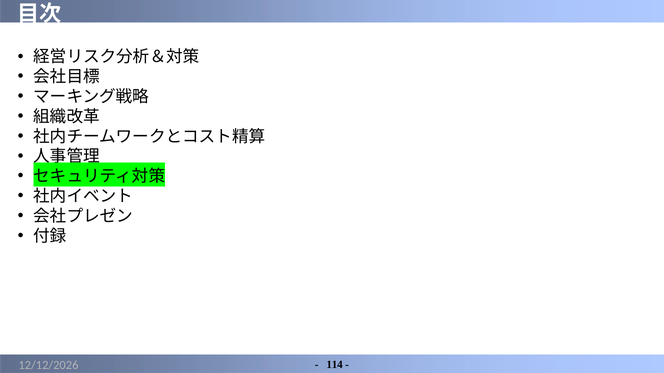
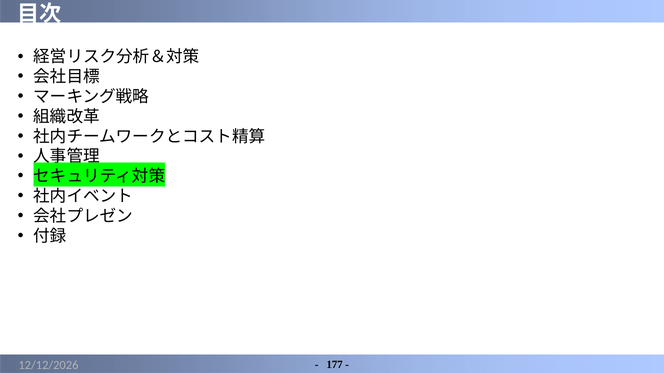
114: 114 -> 177
